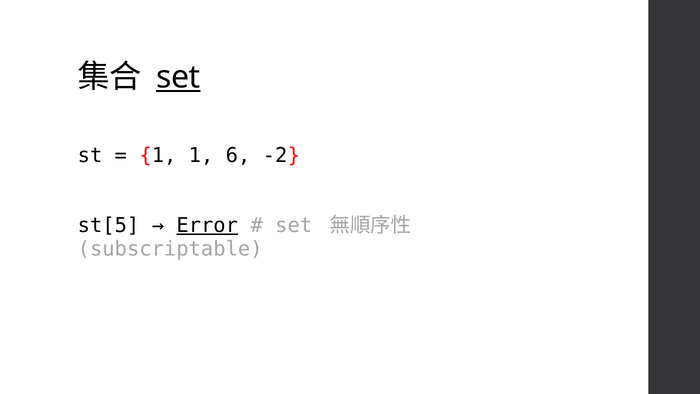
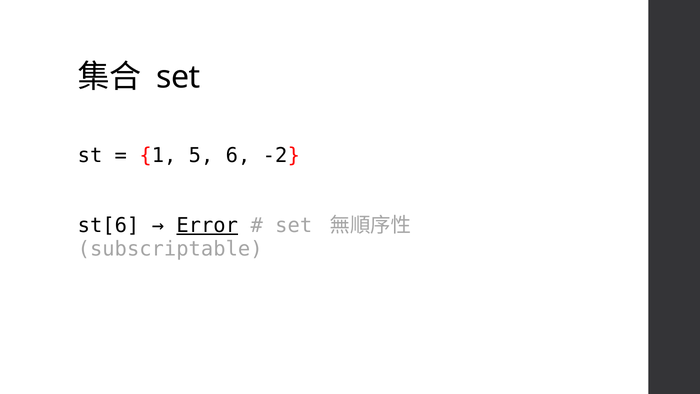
set at (178, 77) underline: present -> none
1 1: 1 -> 5
st[5: st[5 -> st[6
